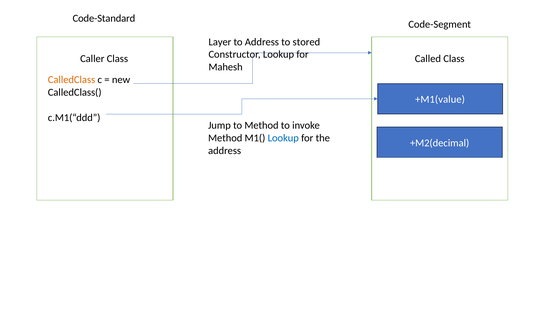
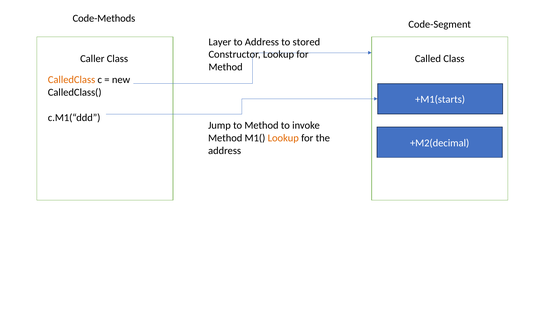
Code-Standard: Code-Standard -> Code-Methods
Mahesh at (226, 67): Mahesh -> Method
+M1(value: +M1(value -> +M1(starts
Lookup at (283, 138) colour: blue -> orange
